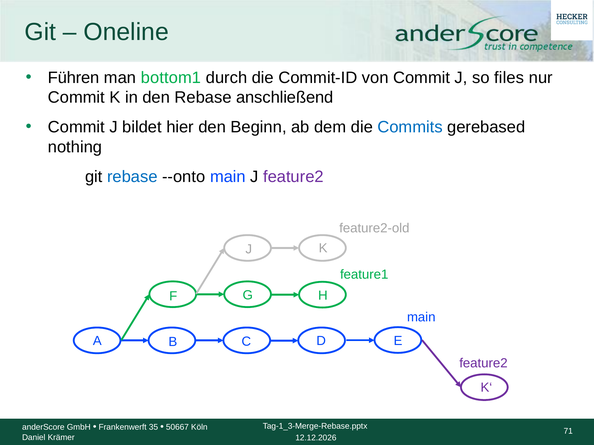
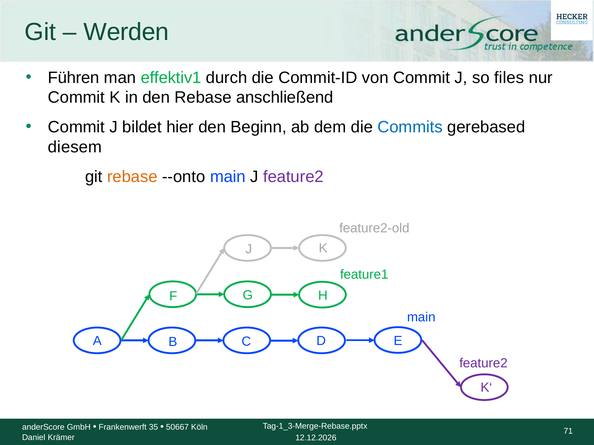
Oneline: Oneline -> Werden
bottom1: bottom1 -> effektiv1
nothing: nothing -> diesem
rebase at (132, 177) colour: blue -> orange
